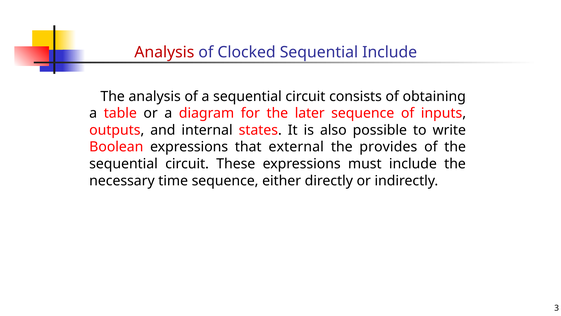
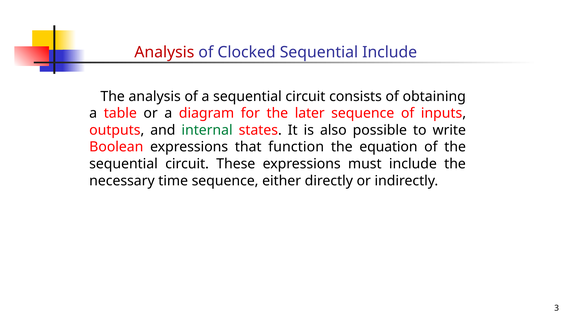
internal colour: black -> green
external: external -> function
provides: provides -> equation
